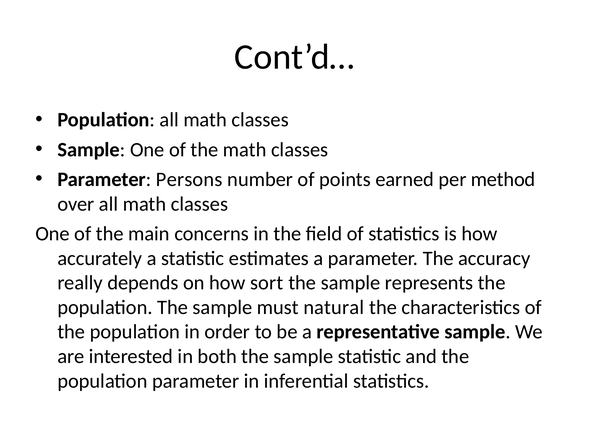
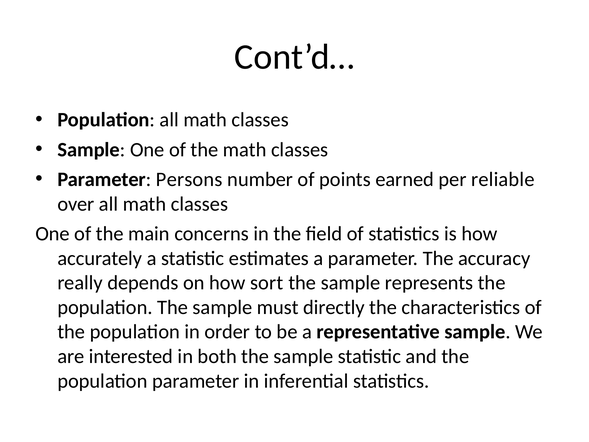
method: method -> reliable
natural: natural -> directly
